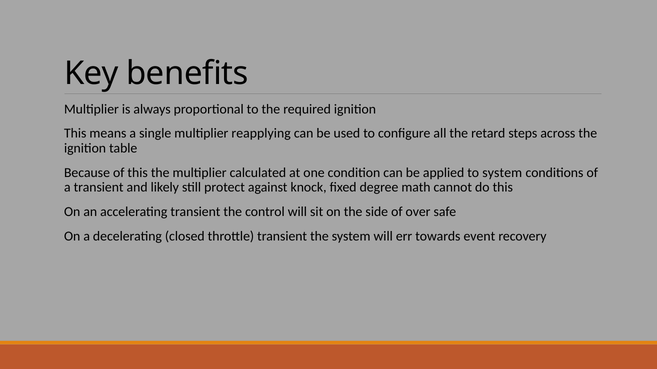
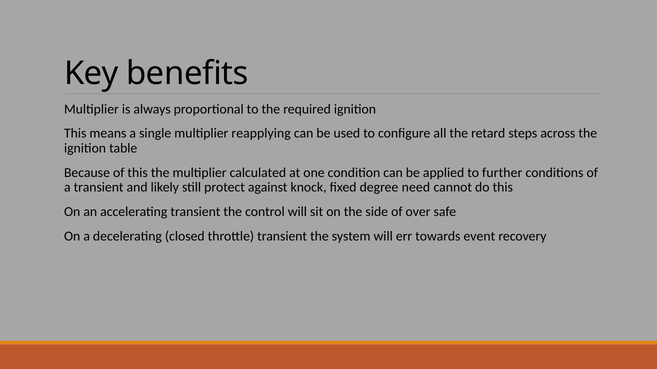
to system: system -> further
math: math -> need
